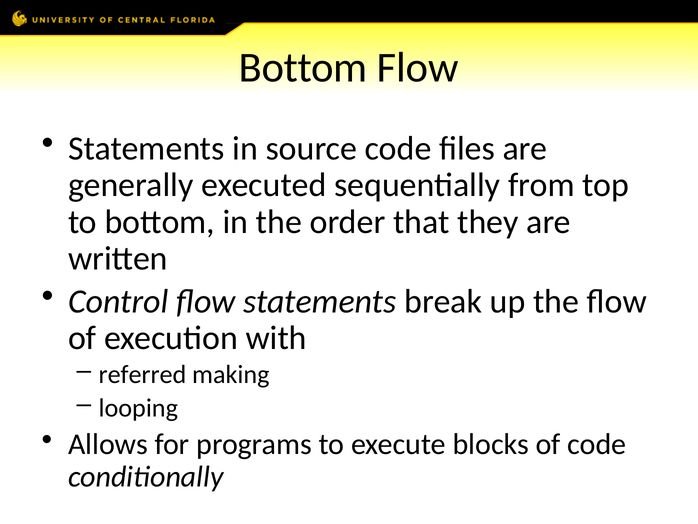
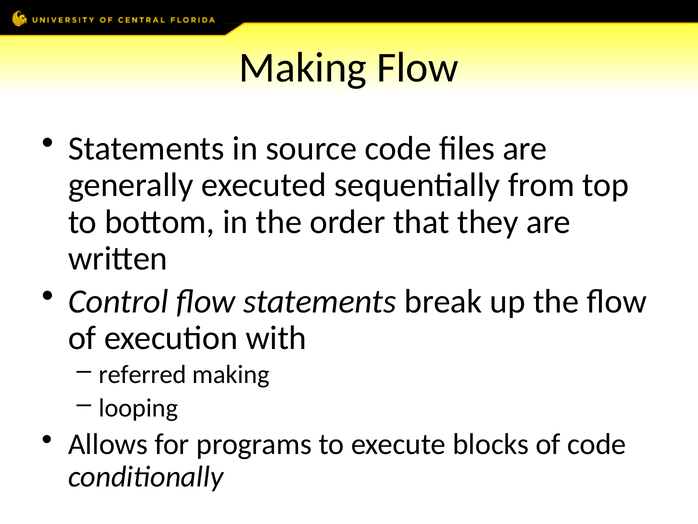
Bottom at (303, 68): Bottom -> Making
